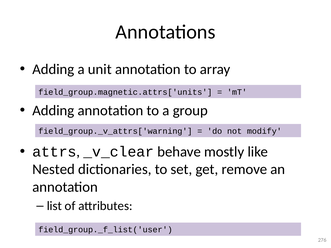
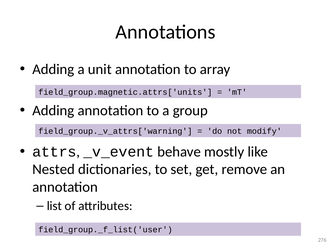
_v_clear: _v_clear -> _v_event
